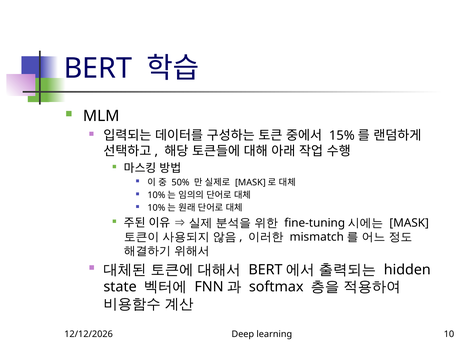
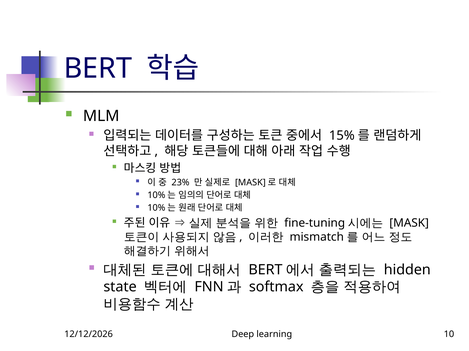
50%: 50% -> 23%
